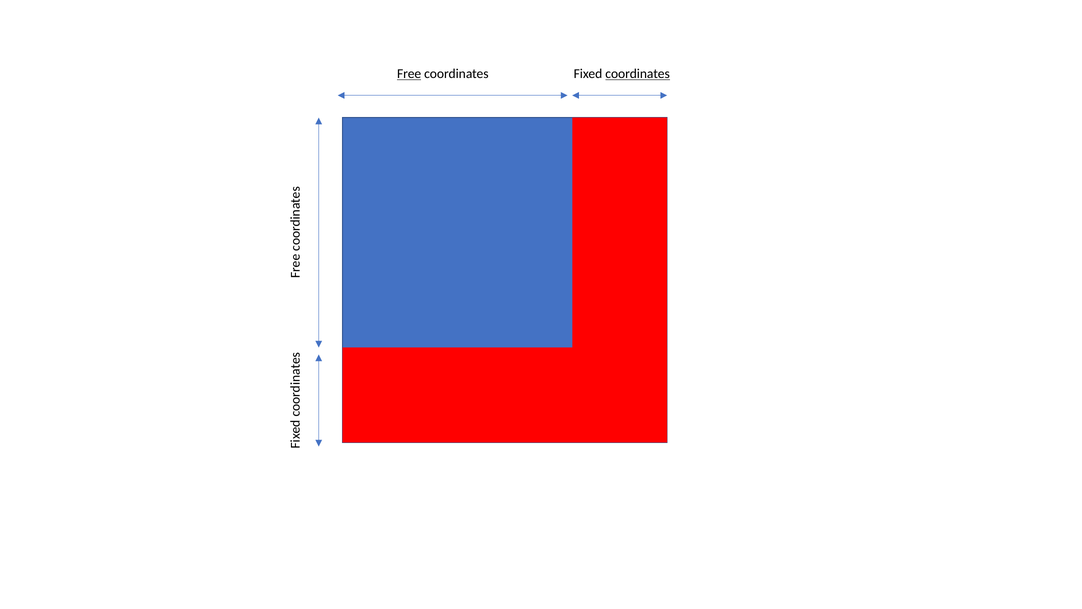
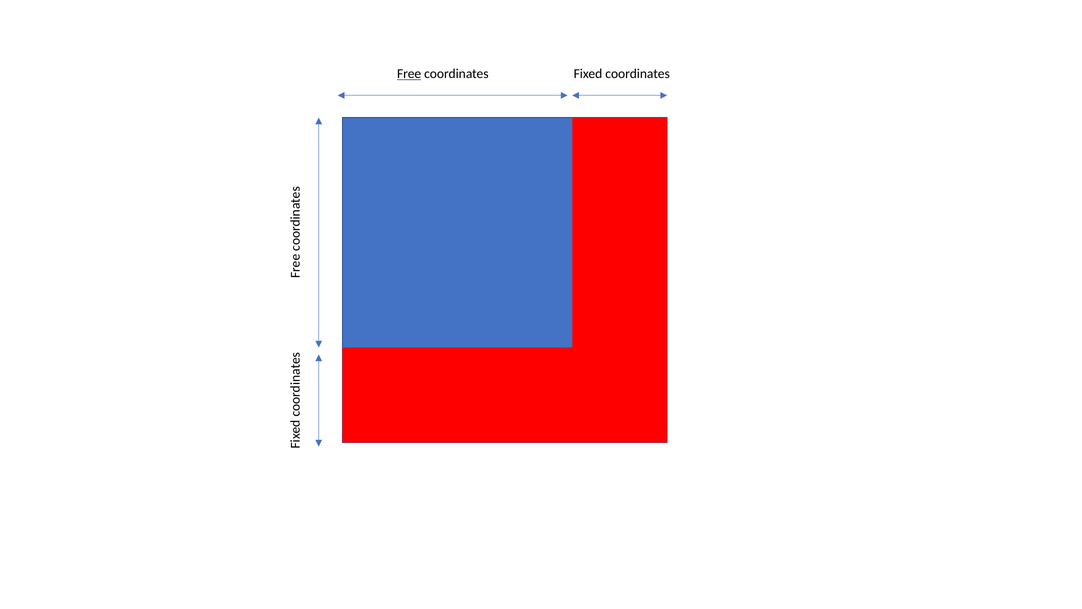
coordinates at (638, 74) underline: present -> none
